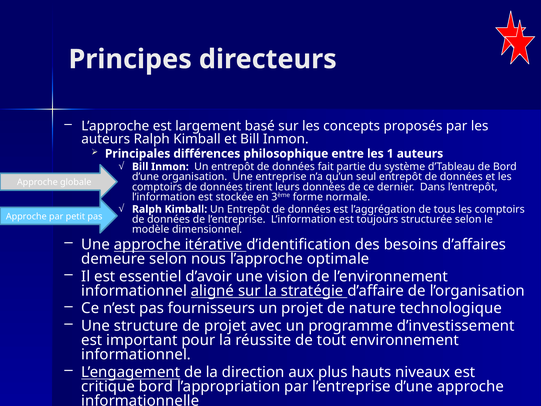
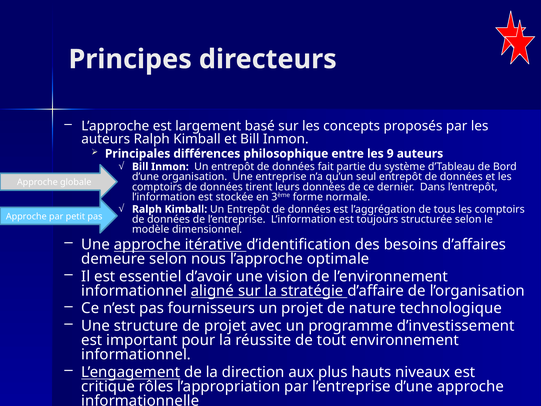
1: 1 -> 9
critique bord: bord -> rôles
